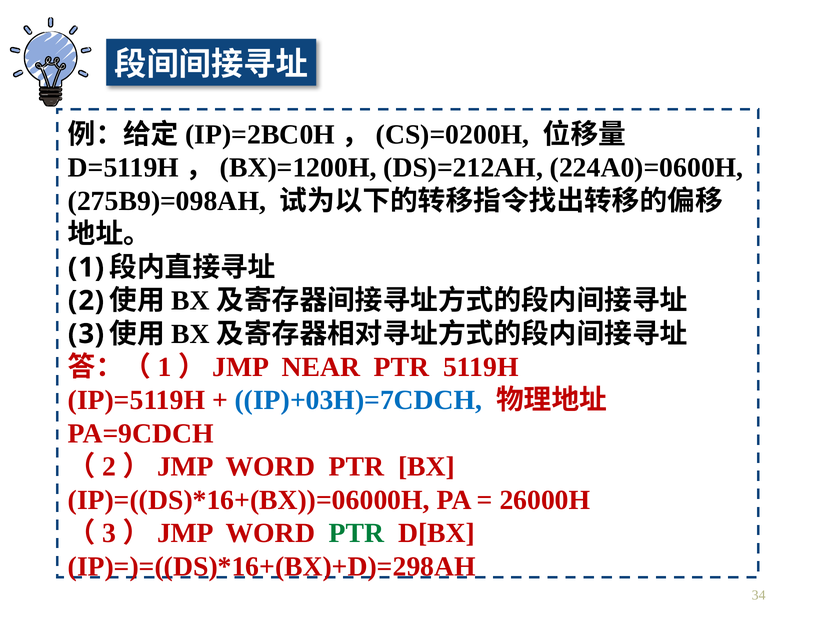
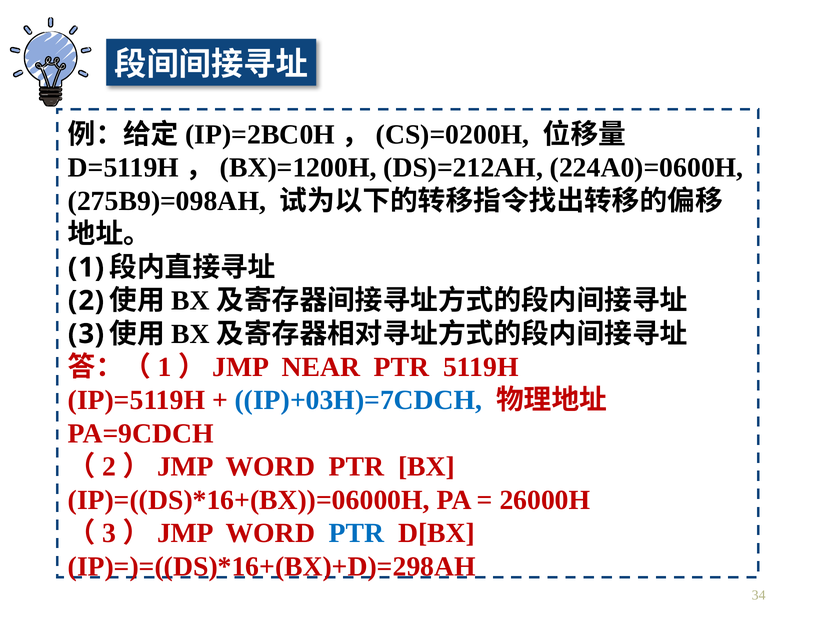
PTR at (357, 533) colour: green -> blue
